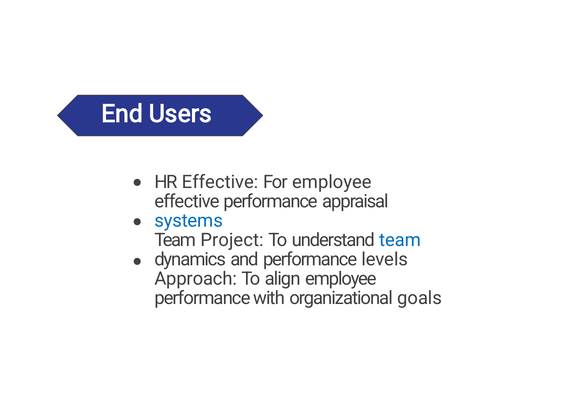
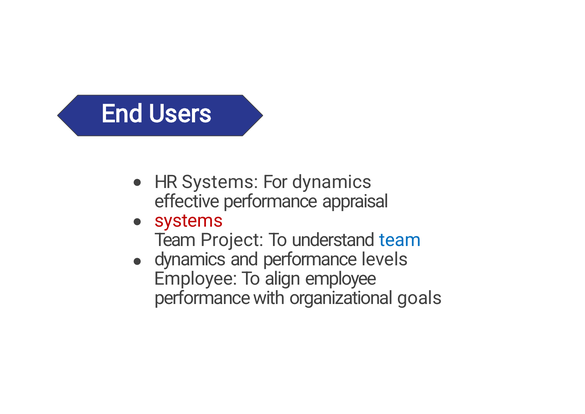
HR Effective: Effective -> Systems
For employee: employee -> dynamics
systems at (189, 221) colour: blue -> red
Approach at (196, 279): Approach -> Employee
